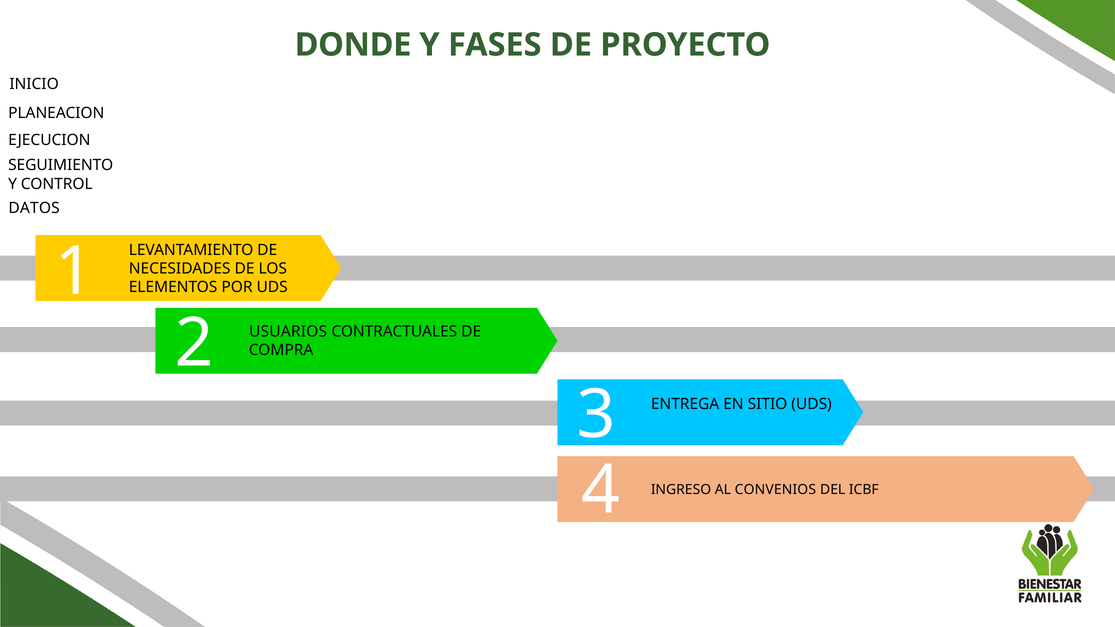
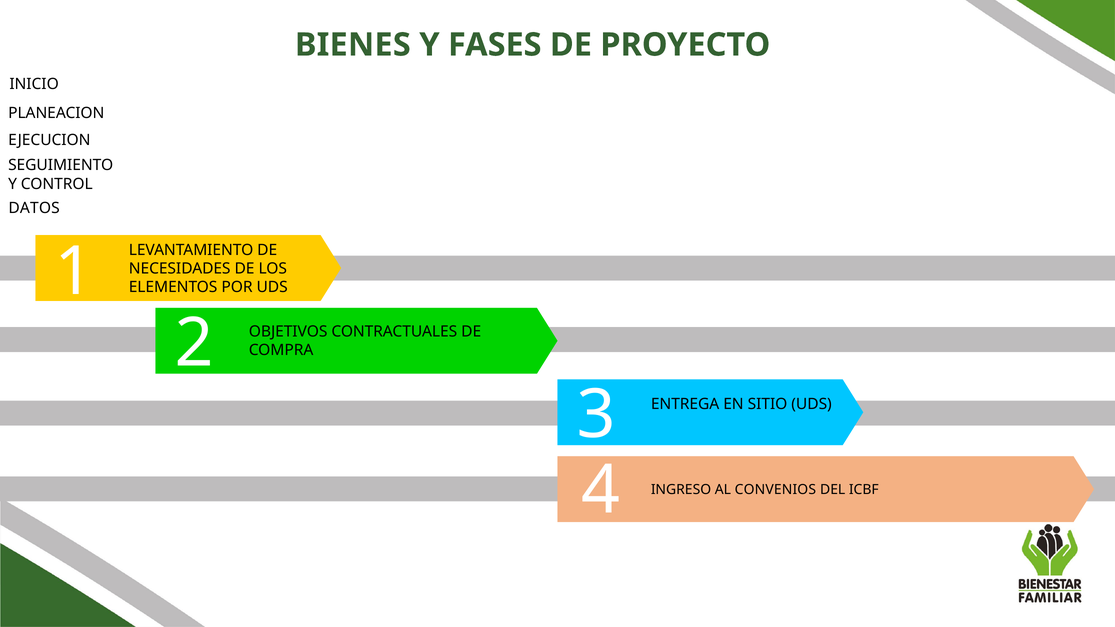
DONDE: DONDE -> BIENES
USUARIOS: USUARIOS -> OBJETIVOS
